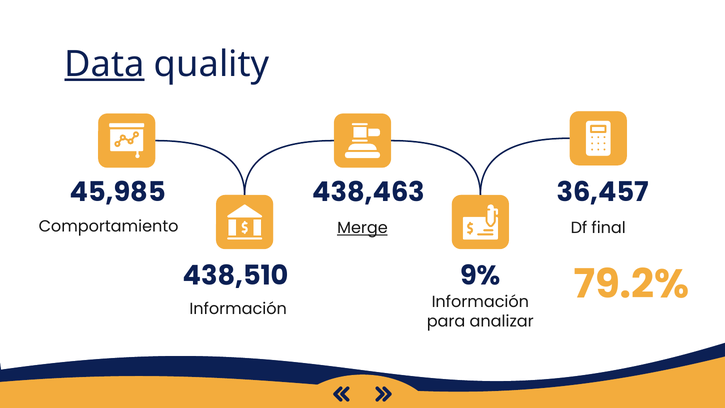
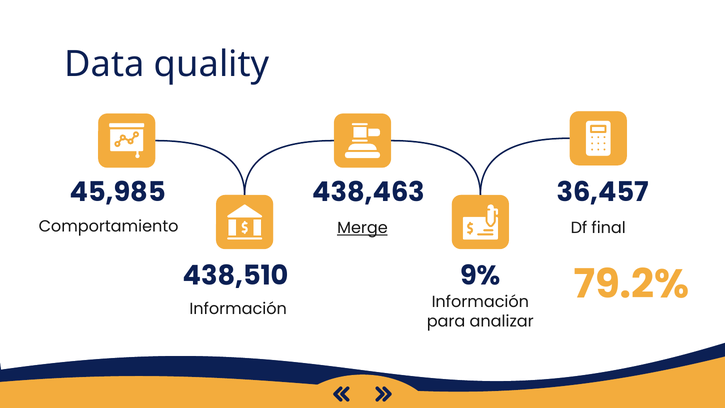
Data underline: present -> none
